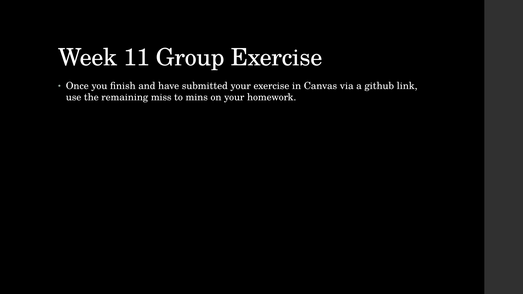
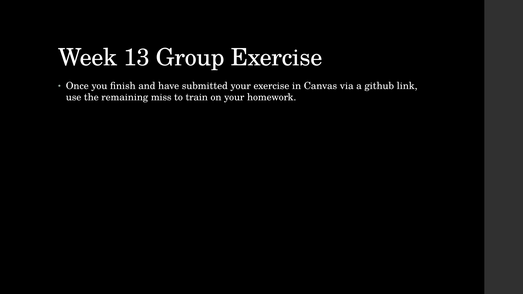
11: 11 -> 13
mins: mins -> train
